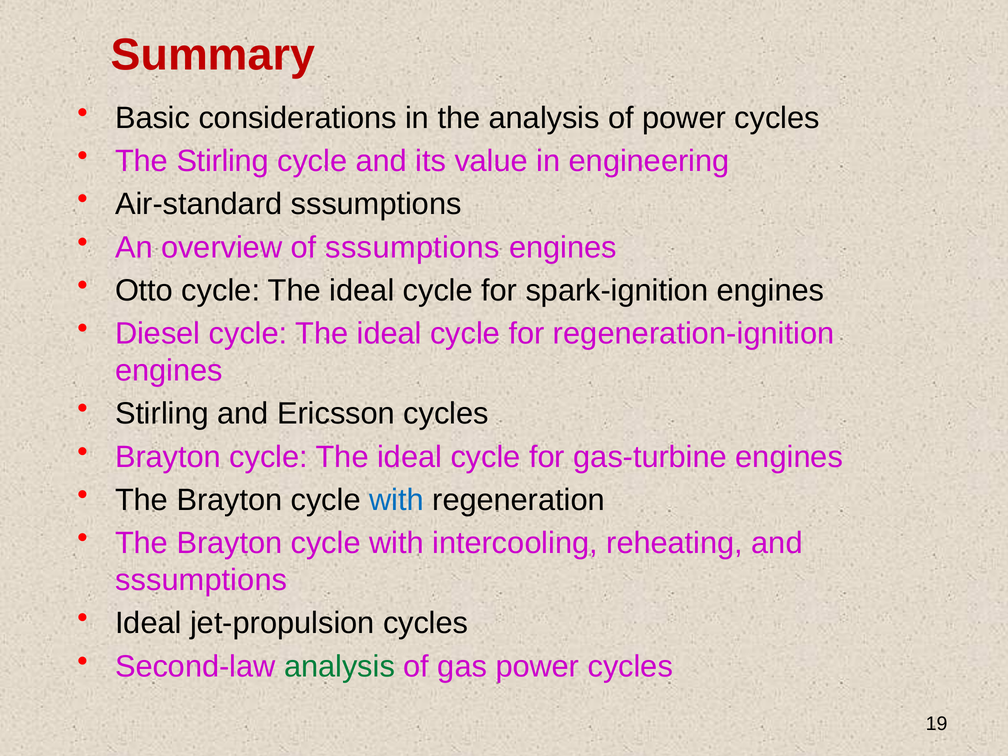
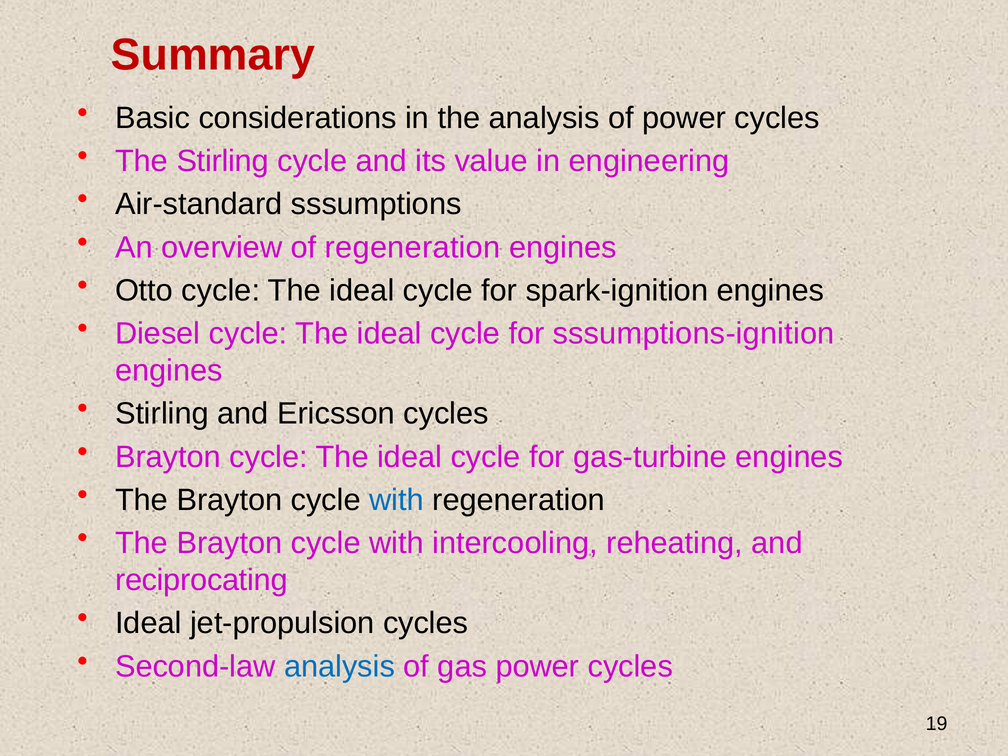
of sssumptions: sssumptions -> regeneration
regeneration-ignition: regeneration-ignition -> sssumptions-ignition
sssumptions at (201, 580): sssumptions -> reciprocating
analysis at (340, 666) colour: green -> blue
